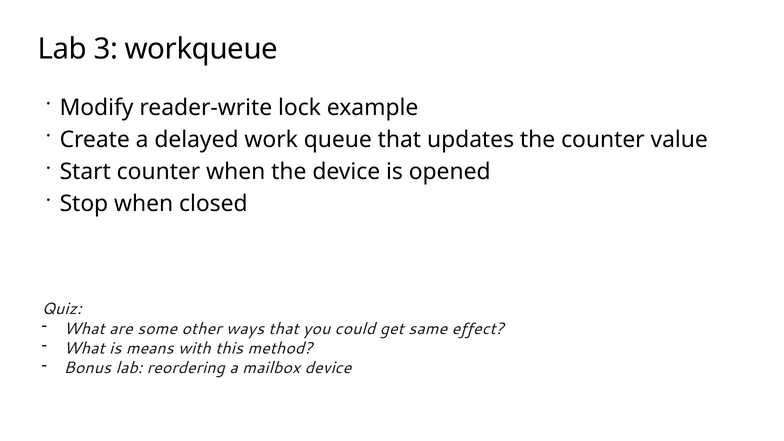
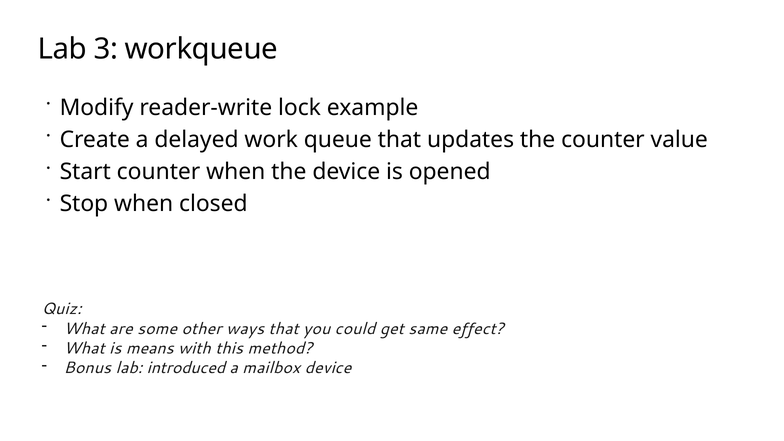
reordering: reordering -> introduced
